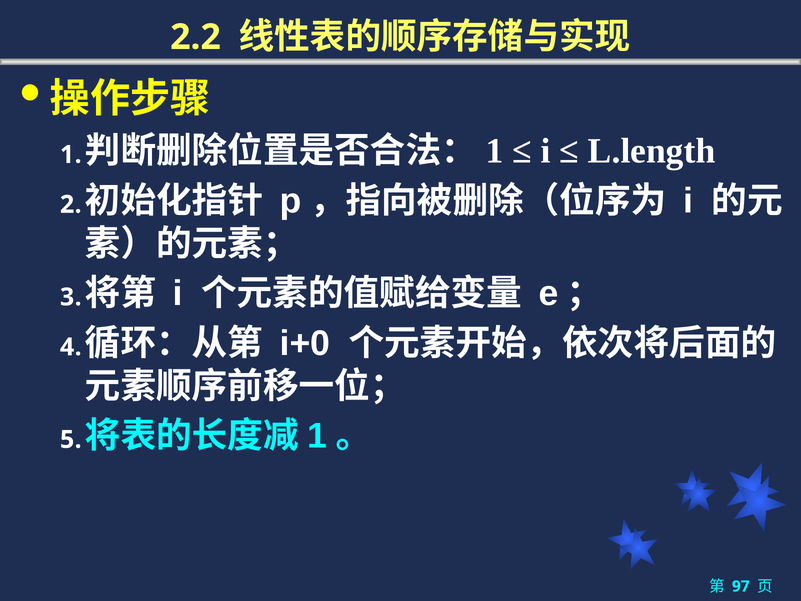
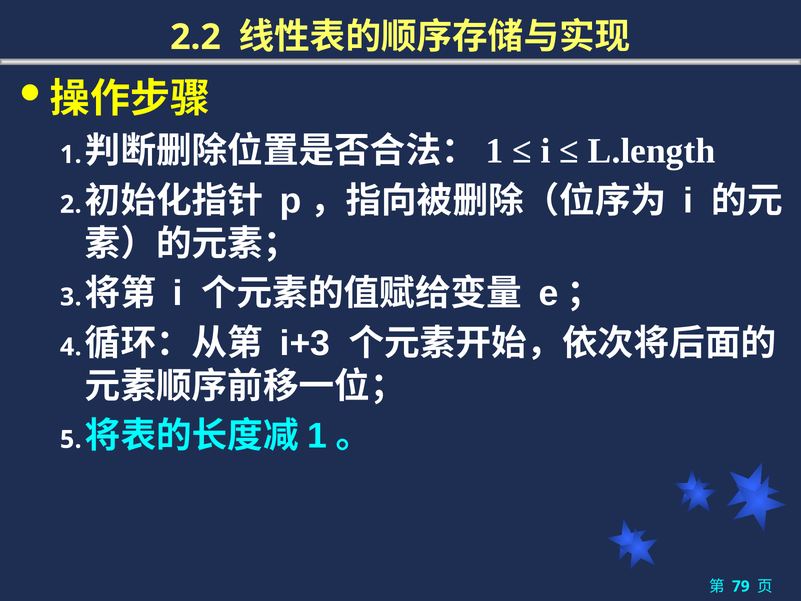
i+0: i+0 -> i+3
97: 97 -> 79
